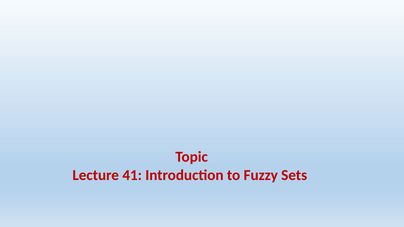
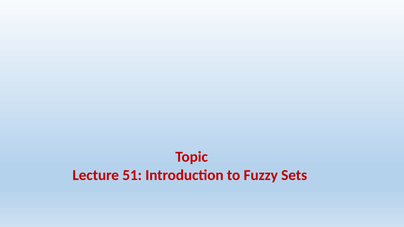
41: 41 -> 51
